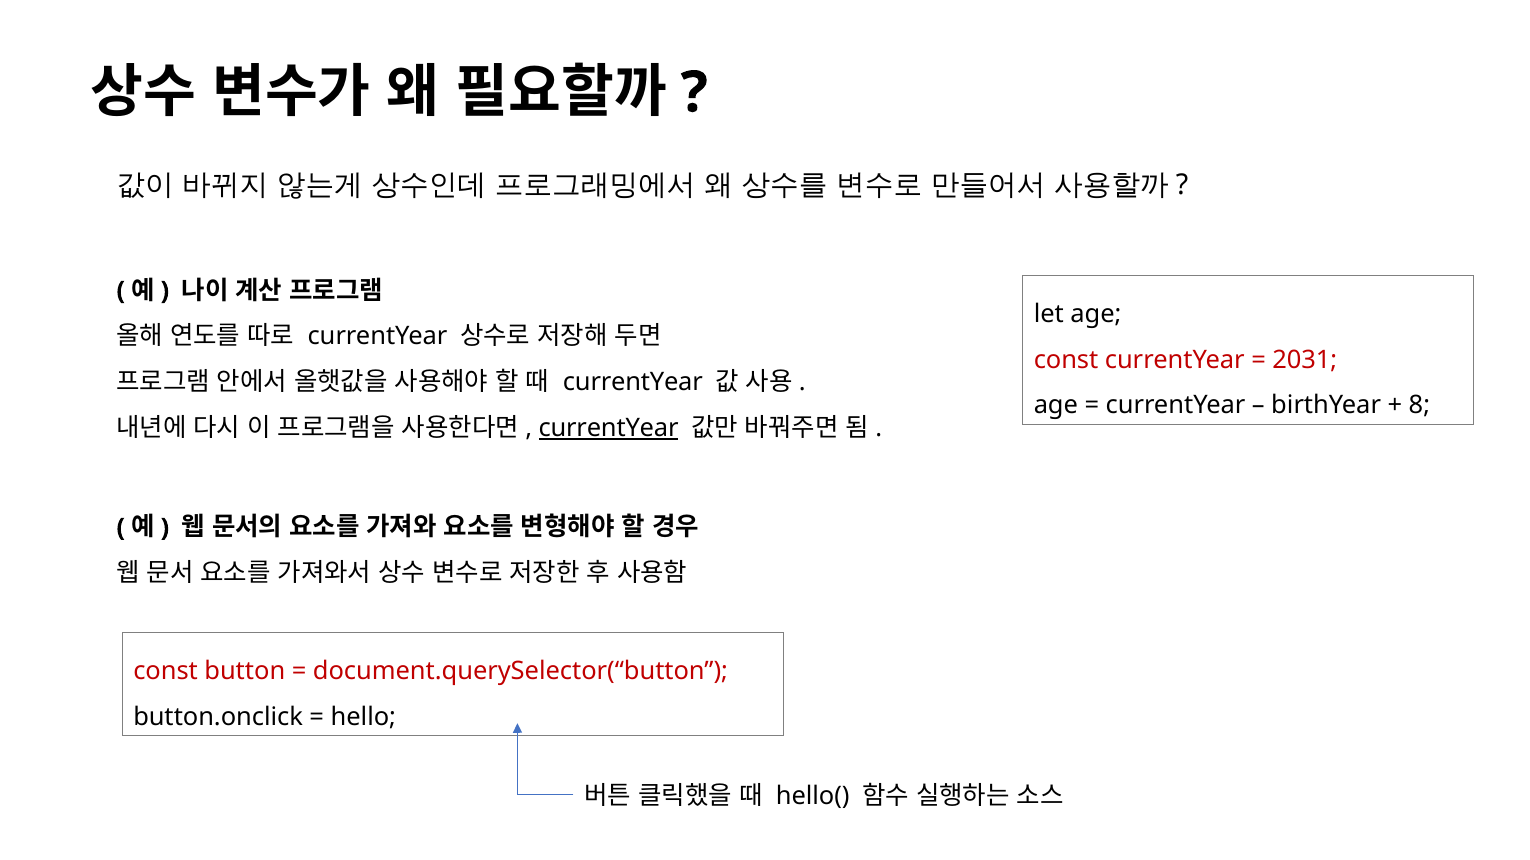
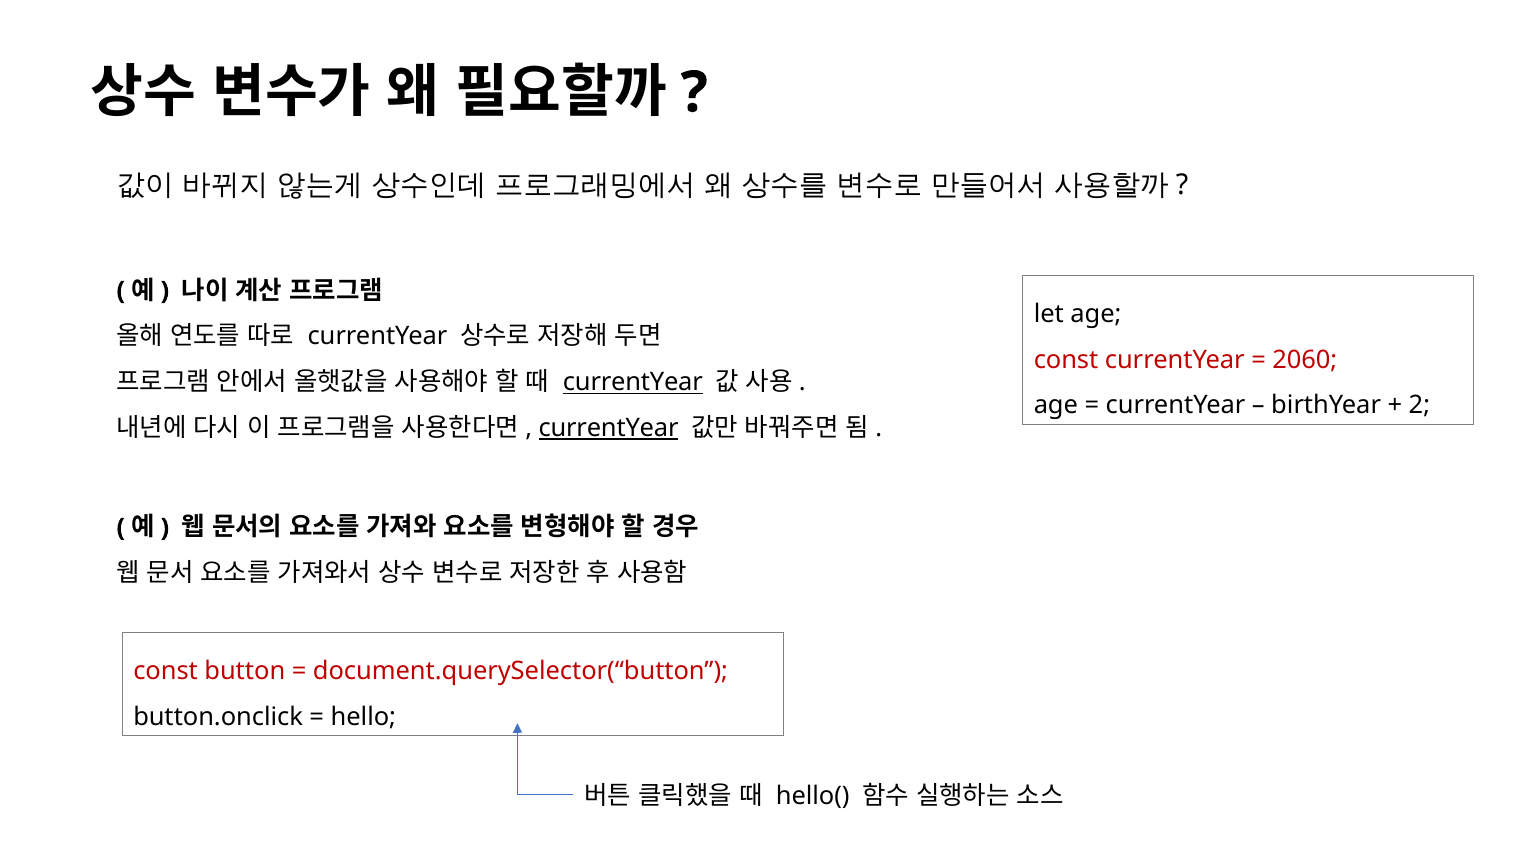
2031: 2031 -> 2060
currentYear at (633, 383) underline: none -> present
8: 8 -> 2
